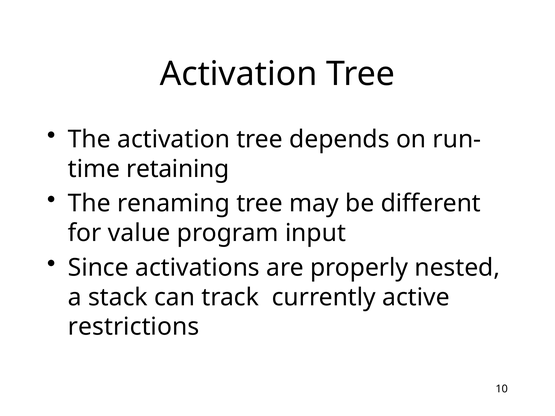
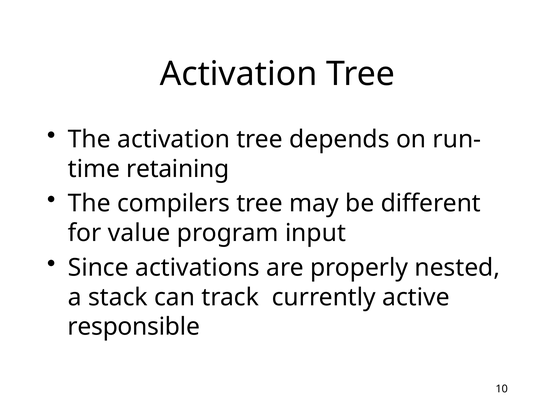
renaming: renaming -> compilers
restrictions: restrictions -> responsible
